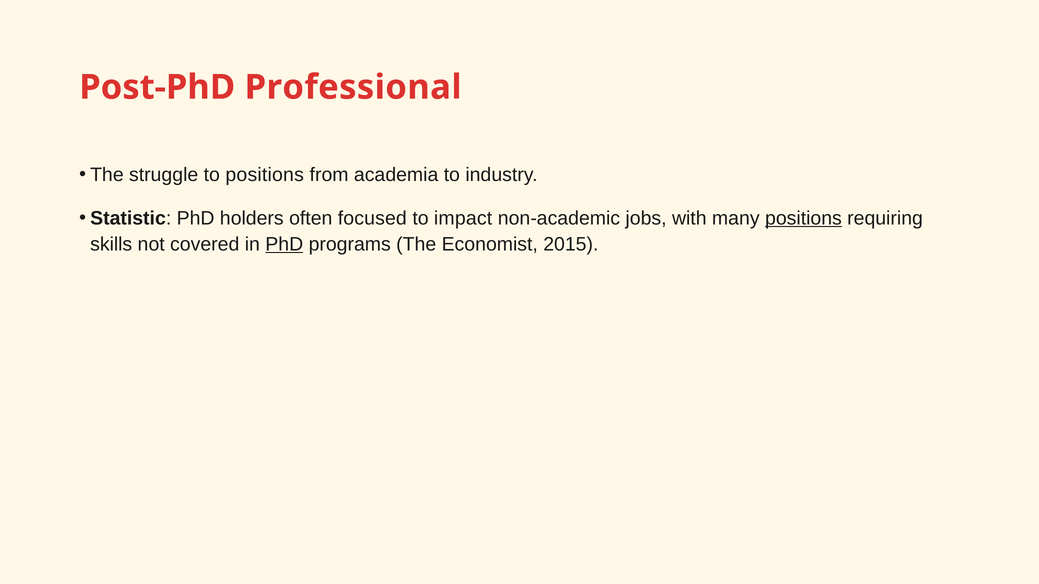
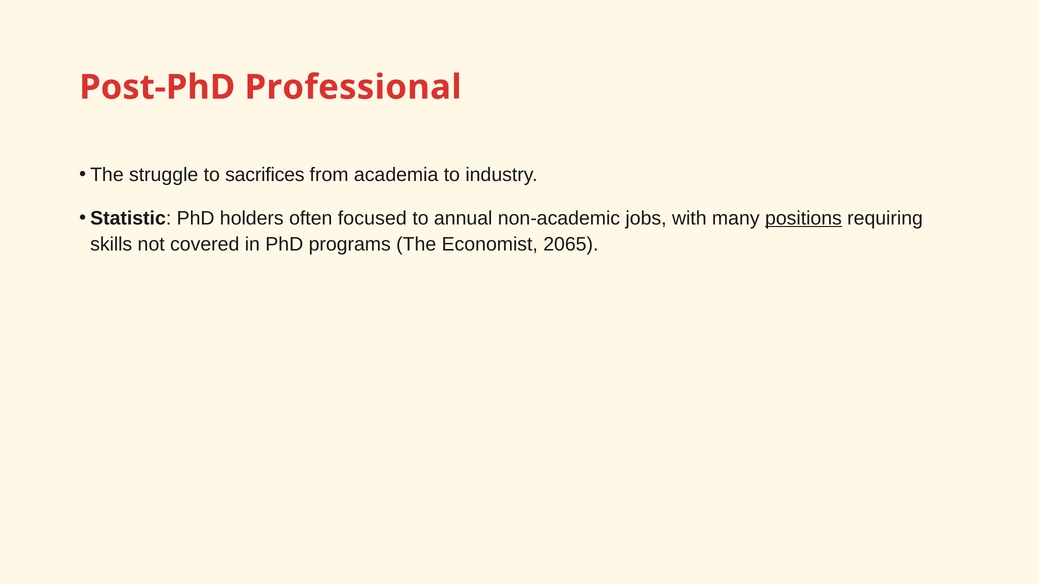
to positions: positions -> sacrifices
impact: impact -> annual
PhD at (284, 244) underline: present -> none
2015: 2015 -> 2065
